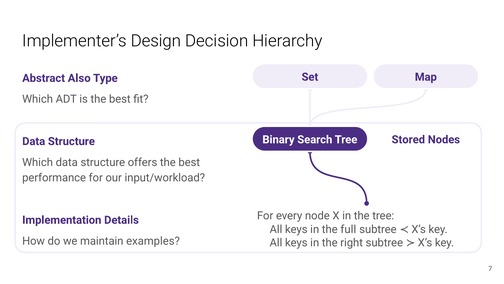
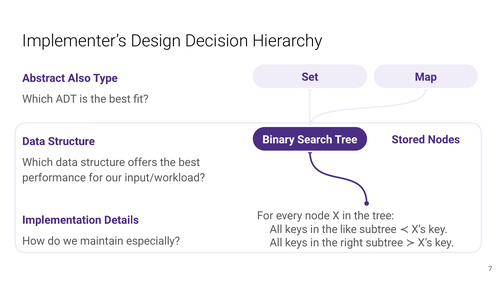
full: full -> like
examples: examples -> especially
